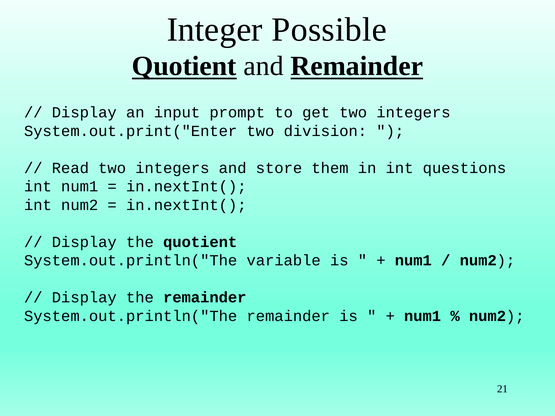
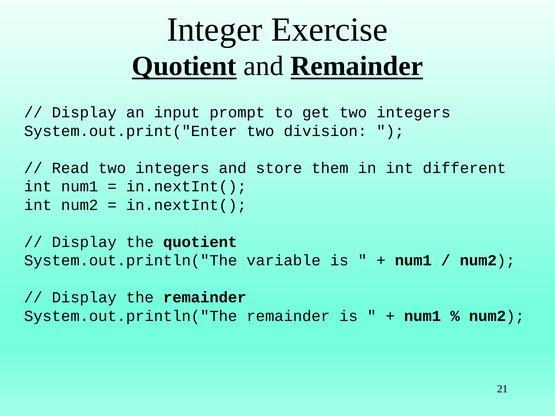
Possible: Possible -> Exercise
questions: questions -> different
